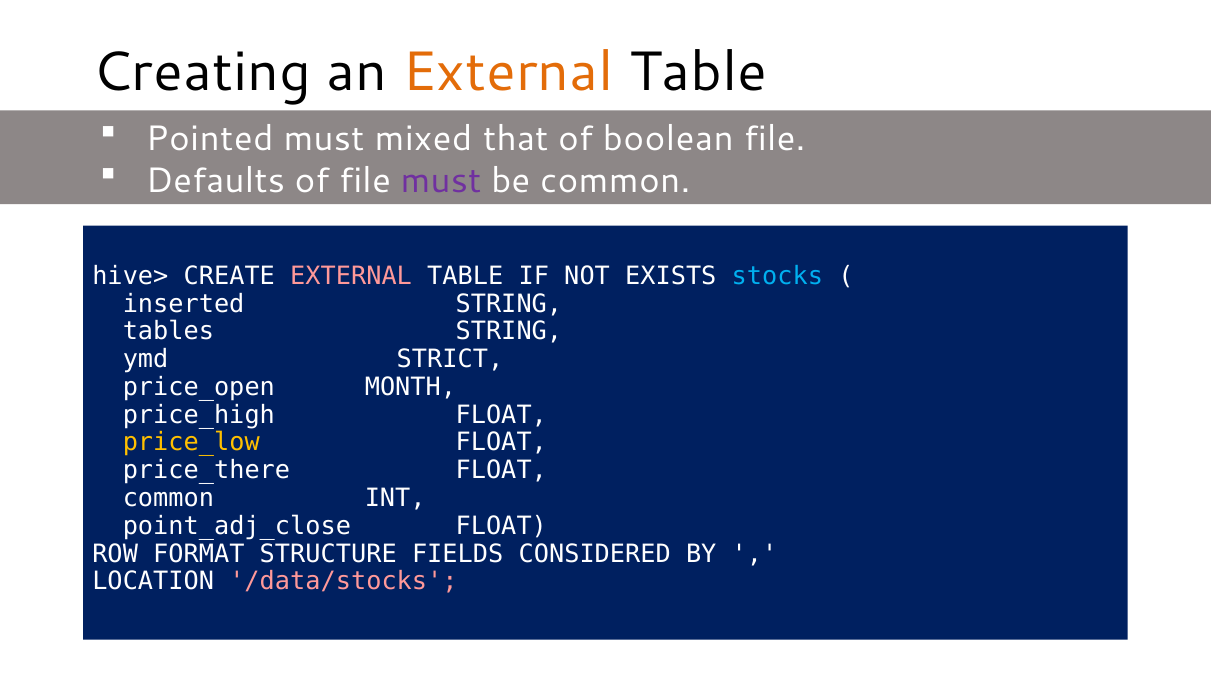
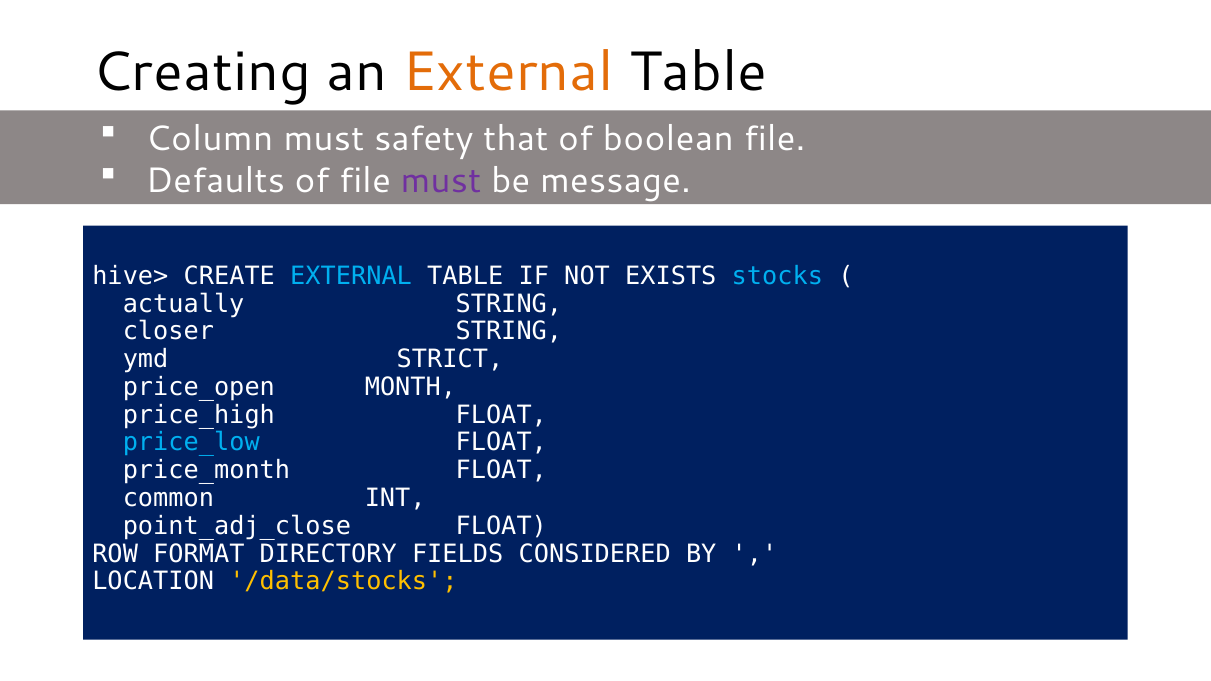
Pointed: Pointed -> Column
mixed: mixed -> safety
be common: common -> message
EXTERNAL at (351, 276) colour: pink -> light blue
inserted: inserted -> actually
tables: tables -> closer
price_low colour: yellow -> light blue
price_there: price_there -> price_month
STRUCTURE: STRUCTURE -> DIRECTORY
/data/stocks colour: pink -> yellow
